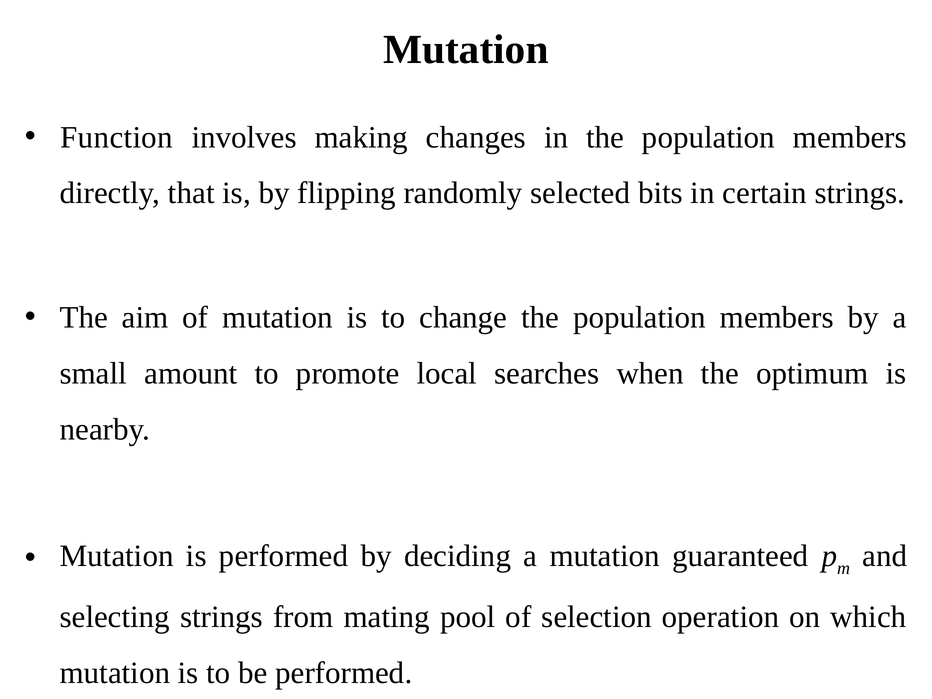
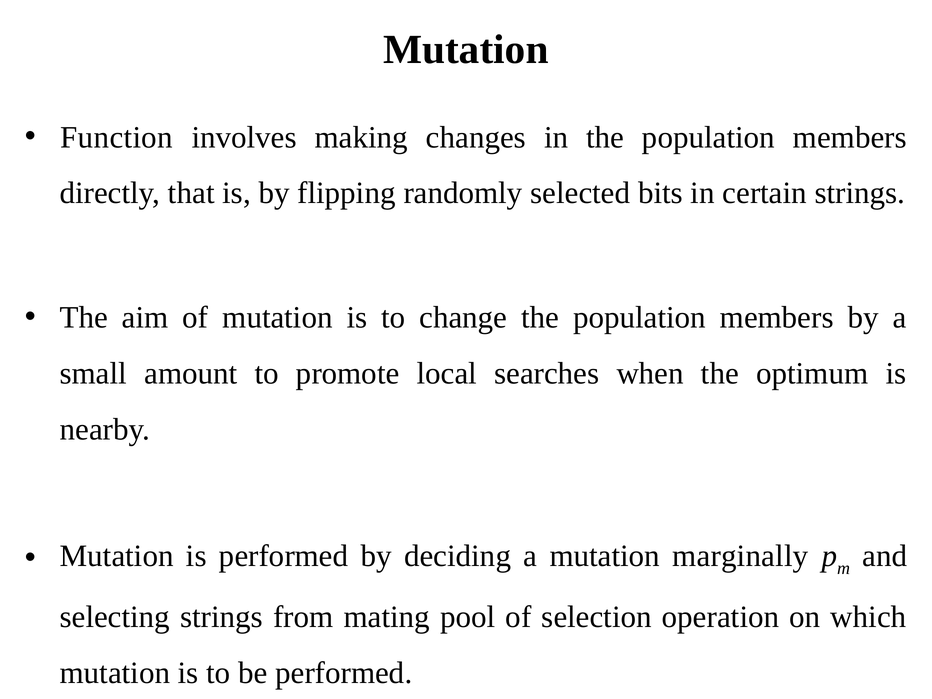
guaranteed: guaranteed -> marginally
